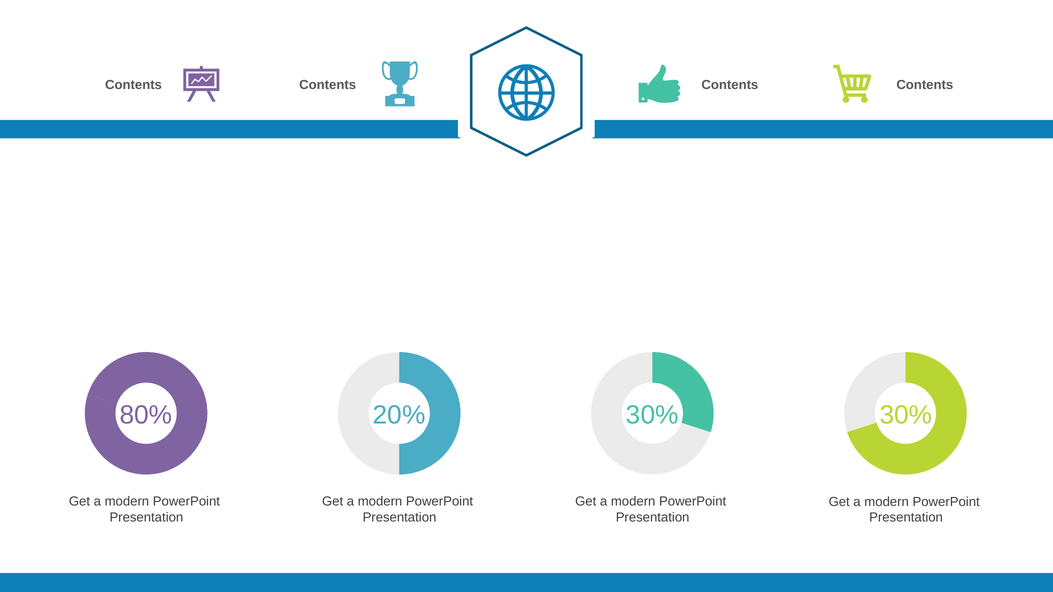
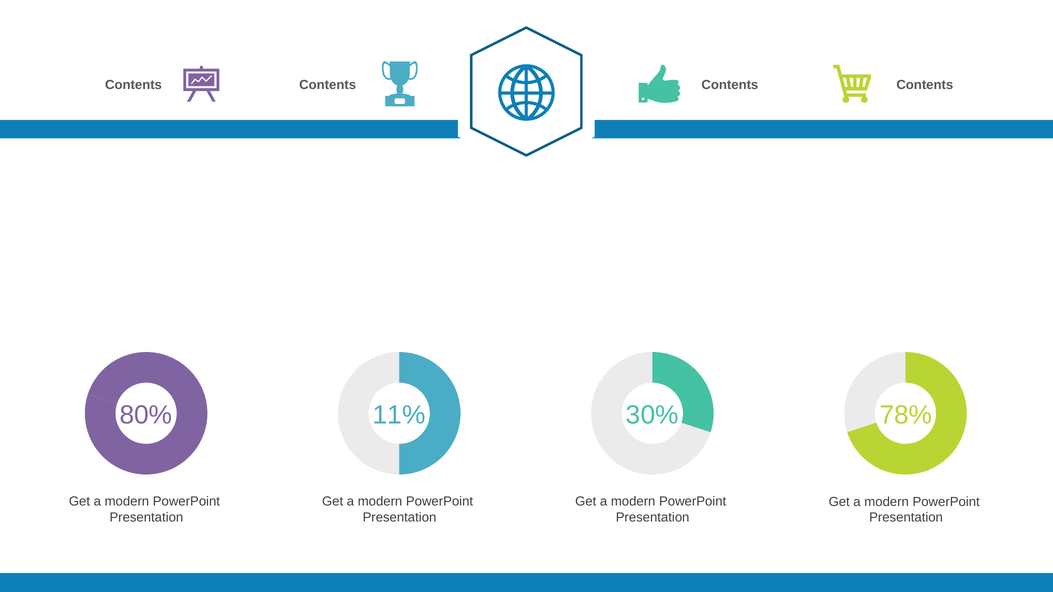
20%: 20% -> 11%
30% 30%: 30% -> 78%
